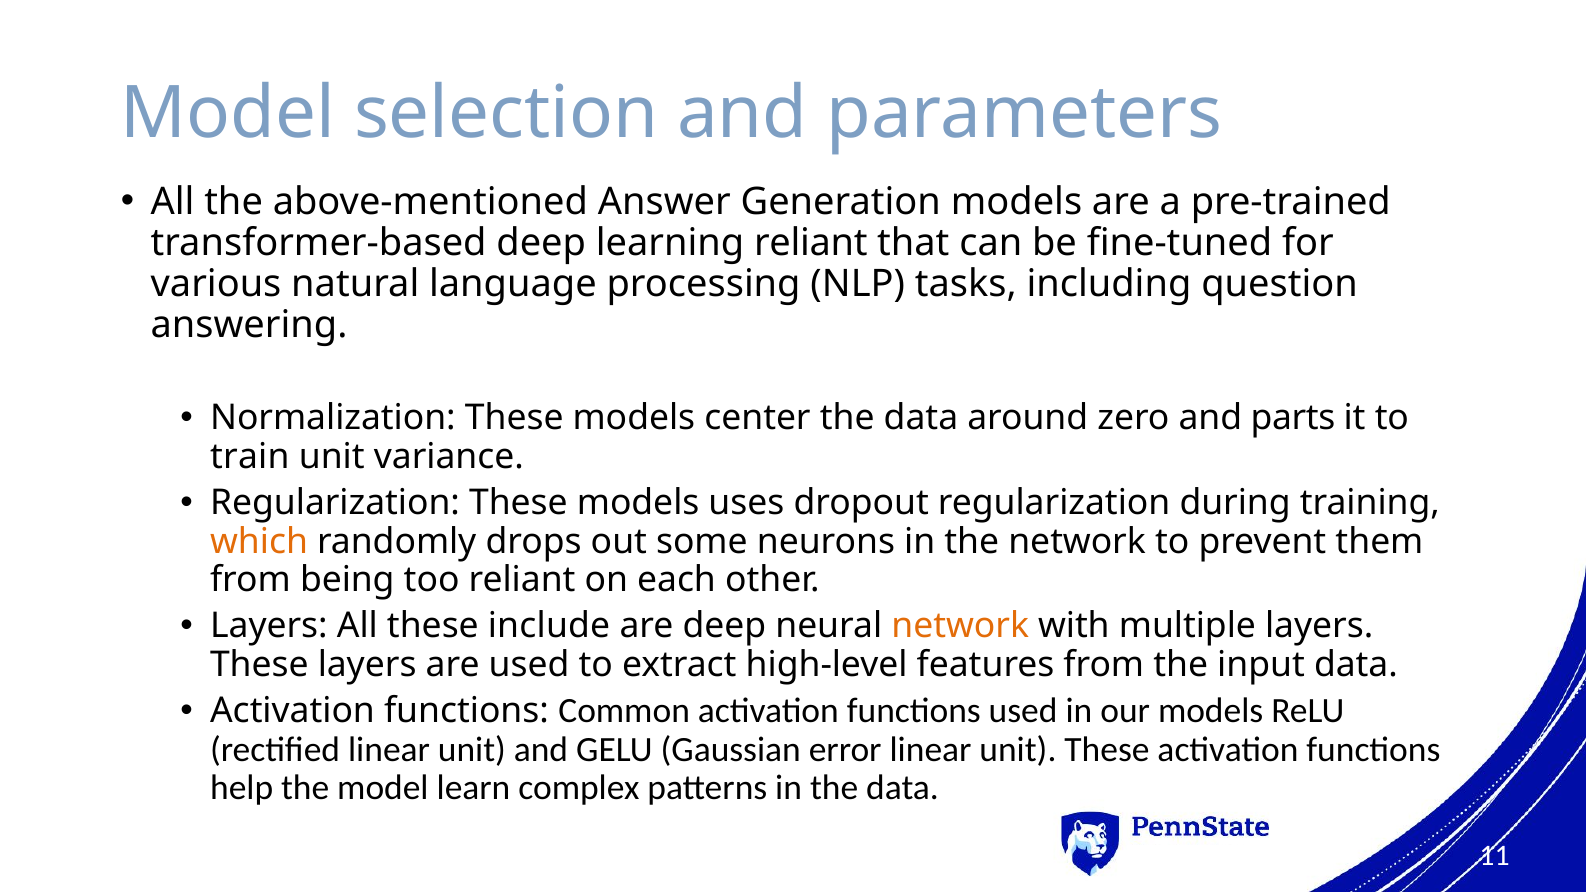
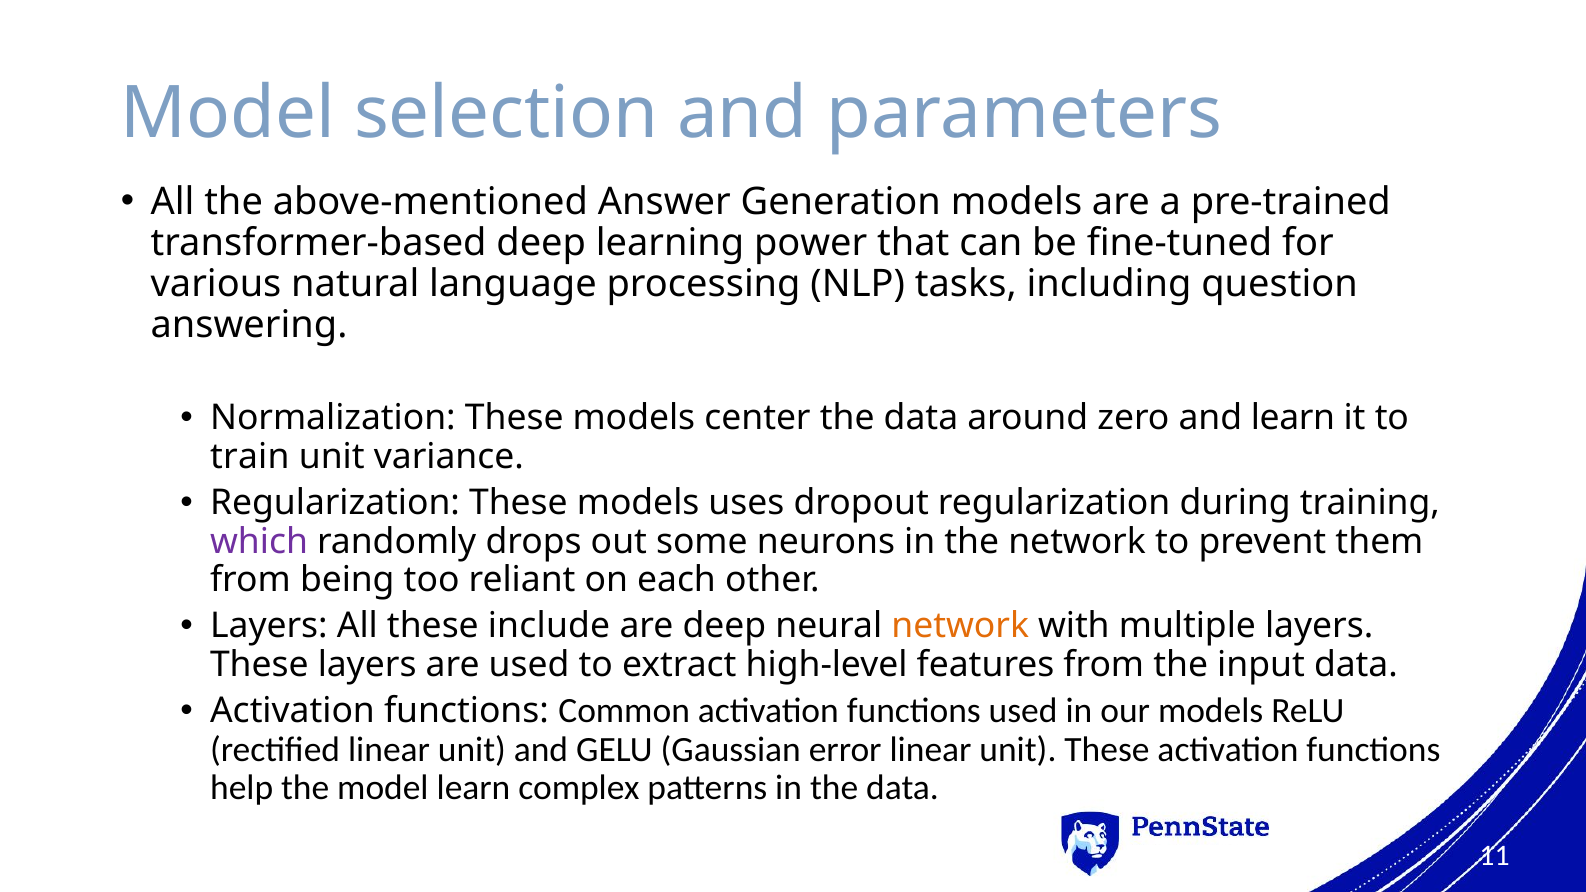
learning reliant: reliant -> power
and parts: parts -> learn
which colour: orange -> purple
